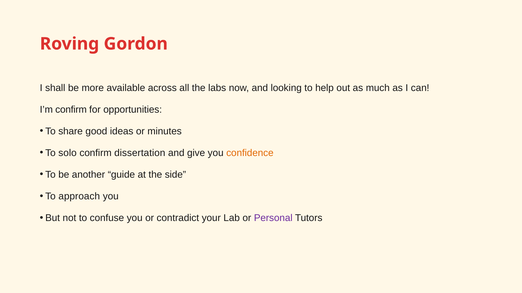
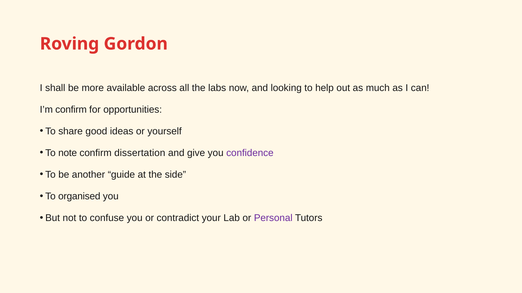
minutes: minutes -> yourself
solo: solo -> note
confidence colour: orange -> purple
approach: approach -> organised
